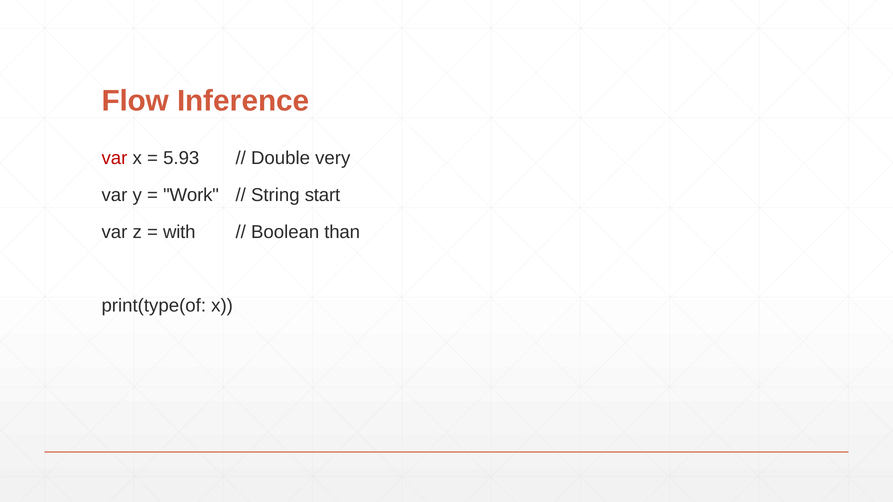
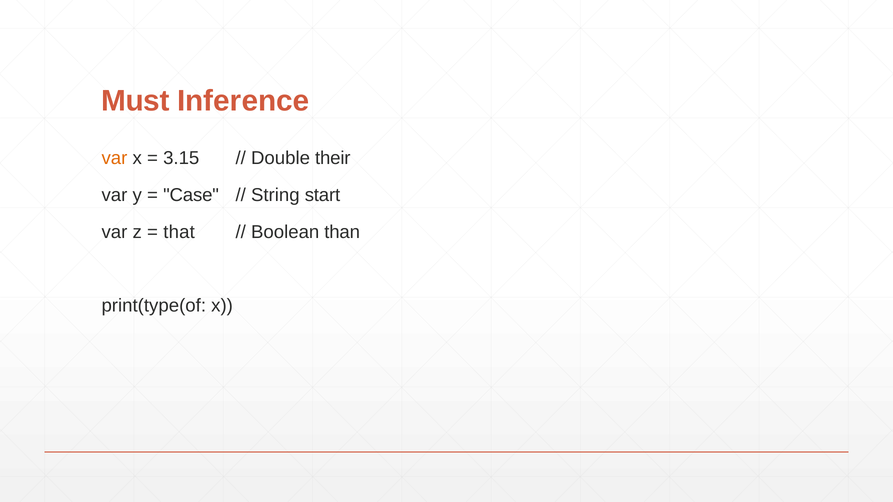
Flow: Flow -> Must
var at (114, 158) colour: red -> orange
5.93: 5.93 -> 3.15
very: very -> their
Work: Work -> Case
with: with -> that
